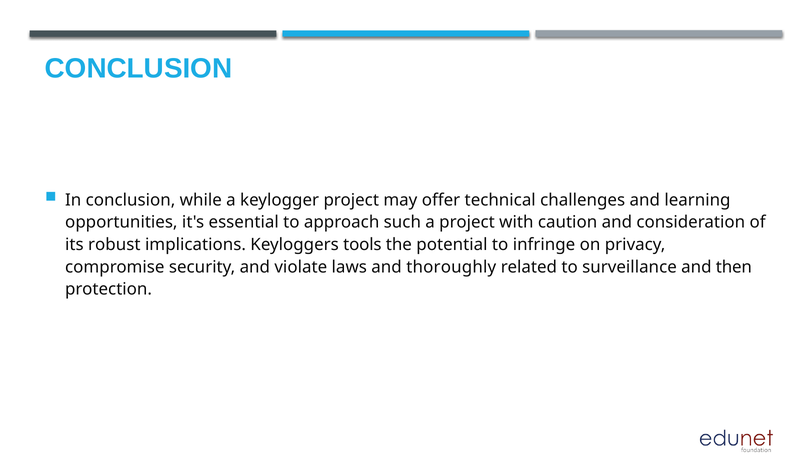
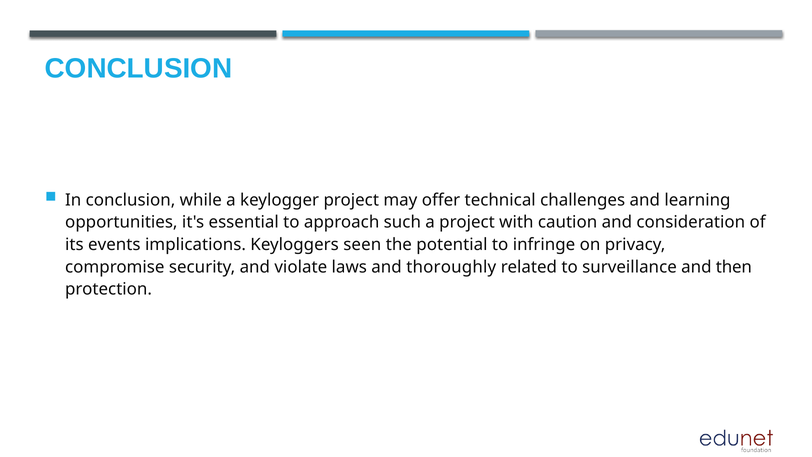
robust: robust -> events
tools: tools -> seen
